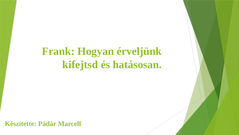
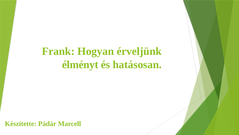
kifejtsd: kifejtsd -> élményt
